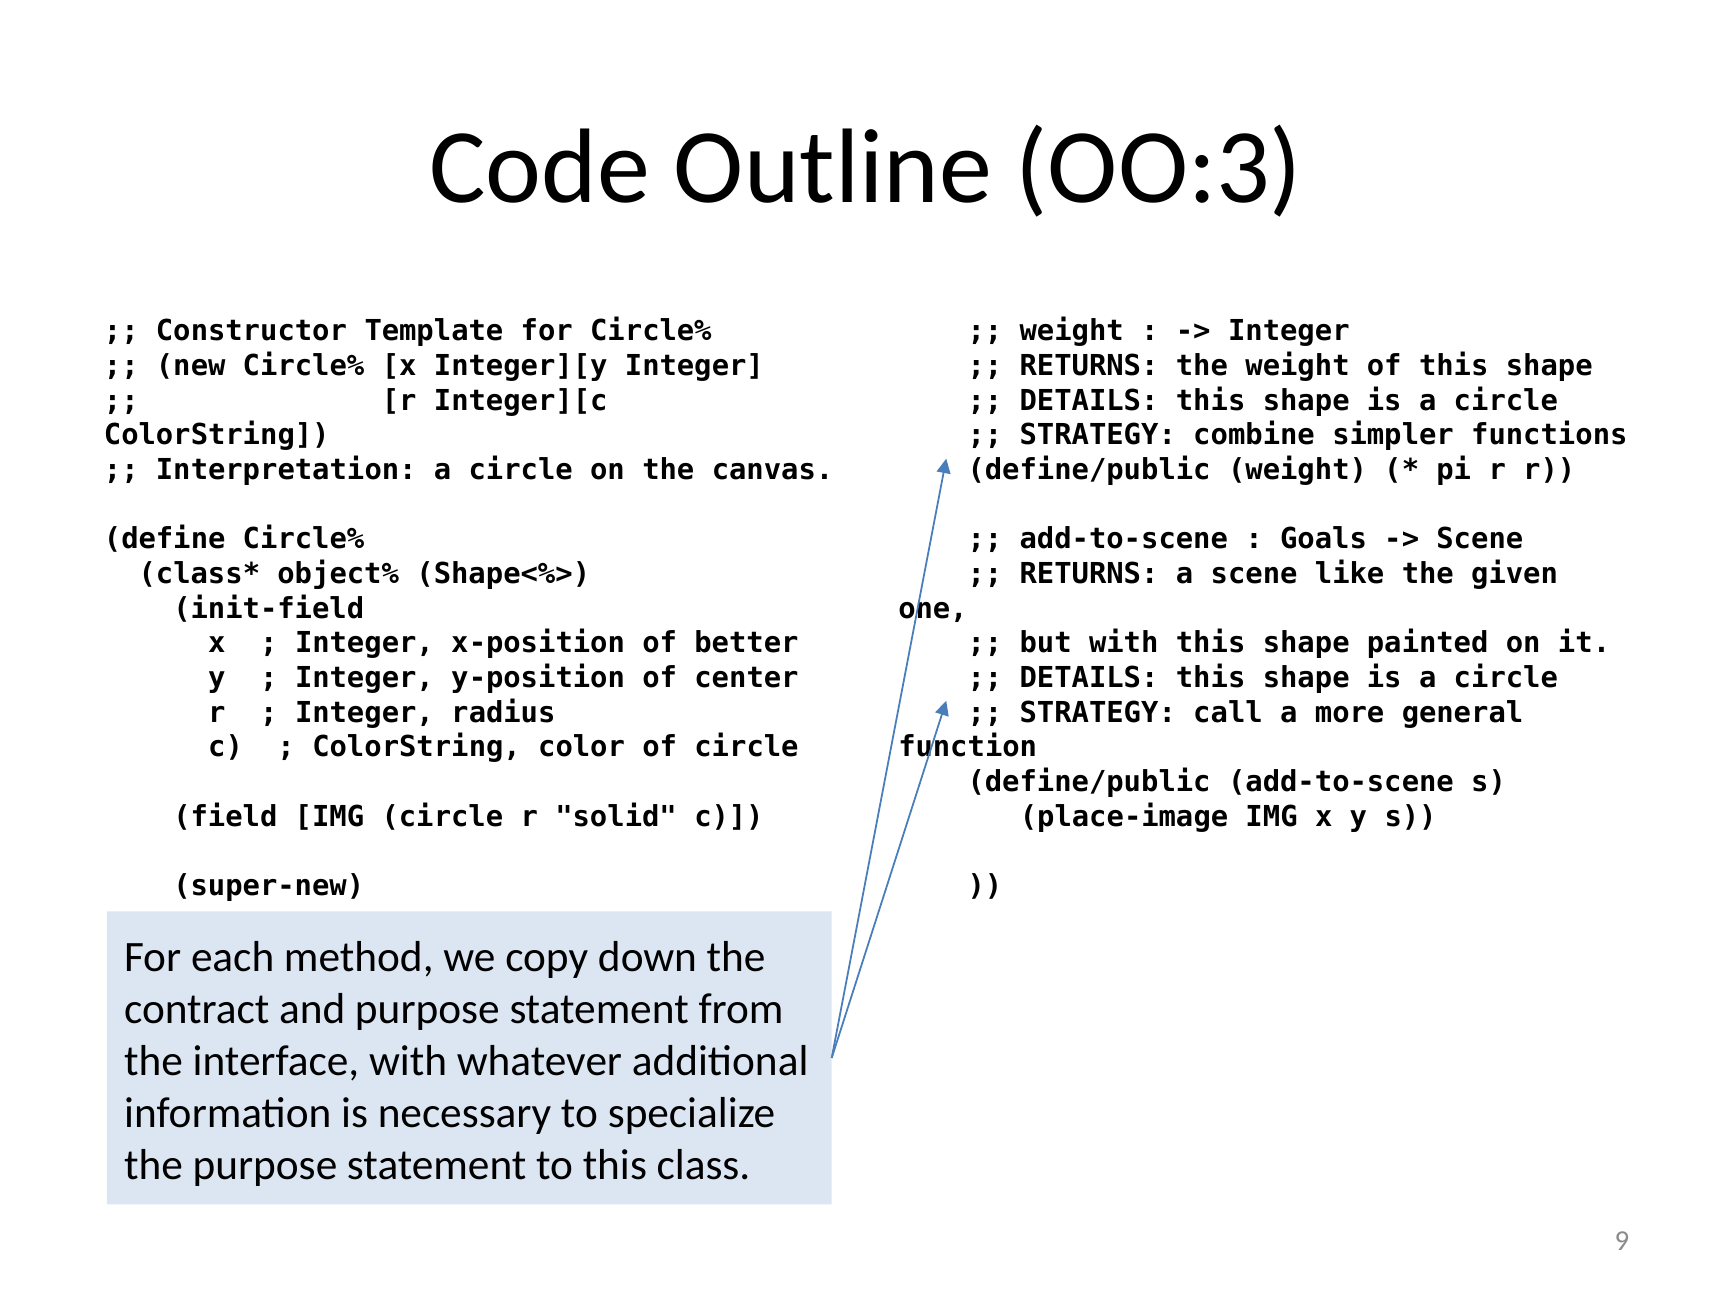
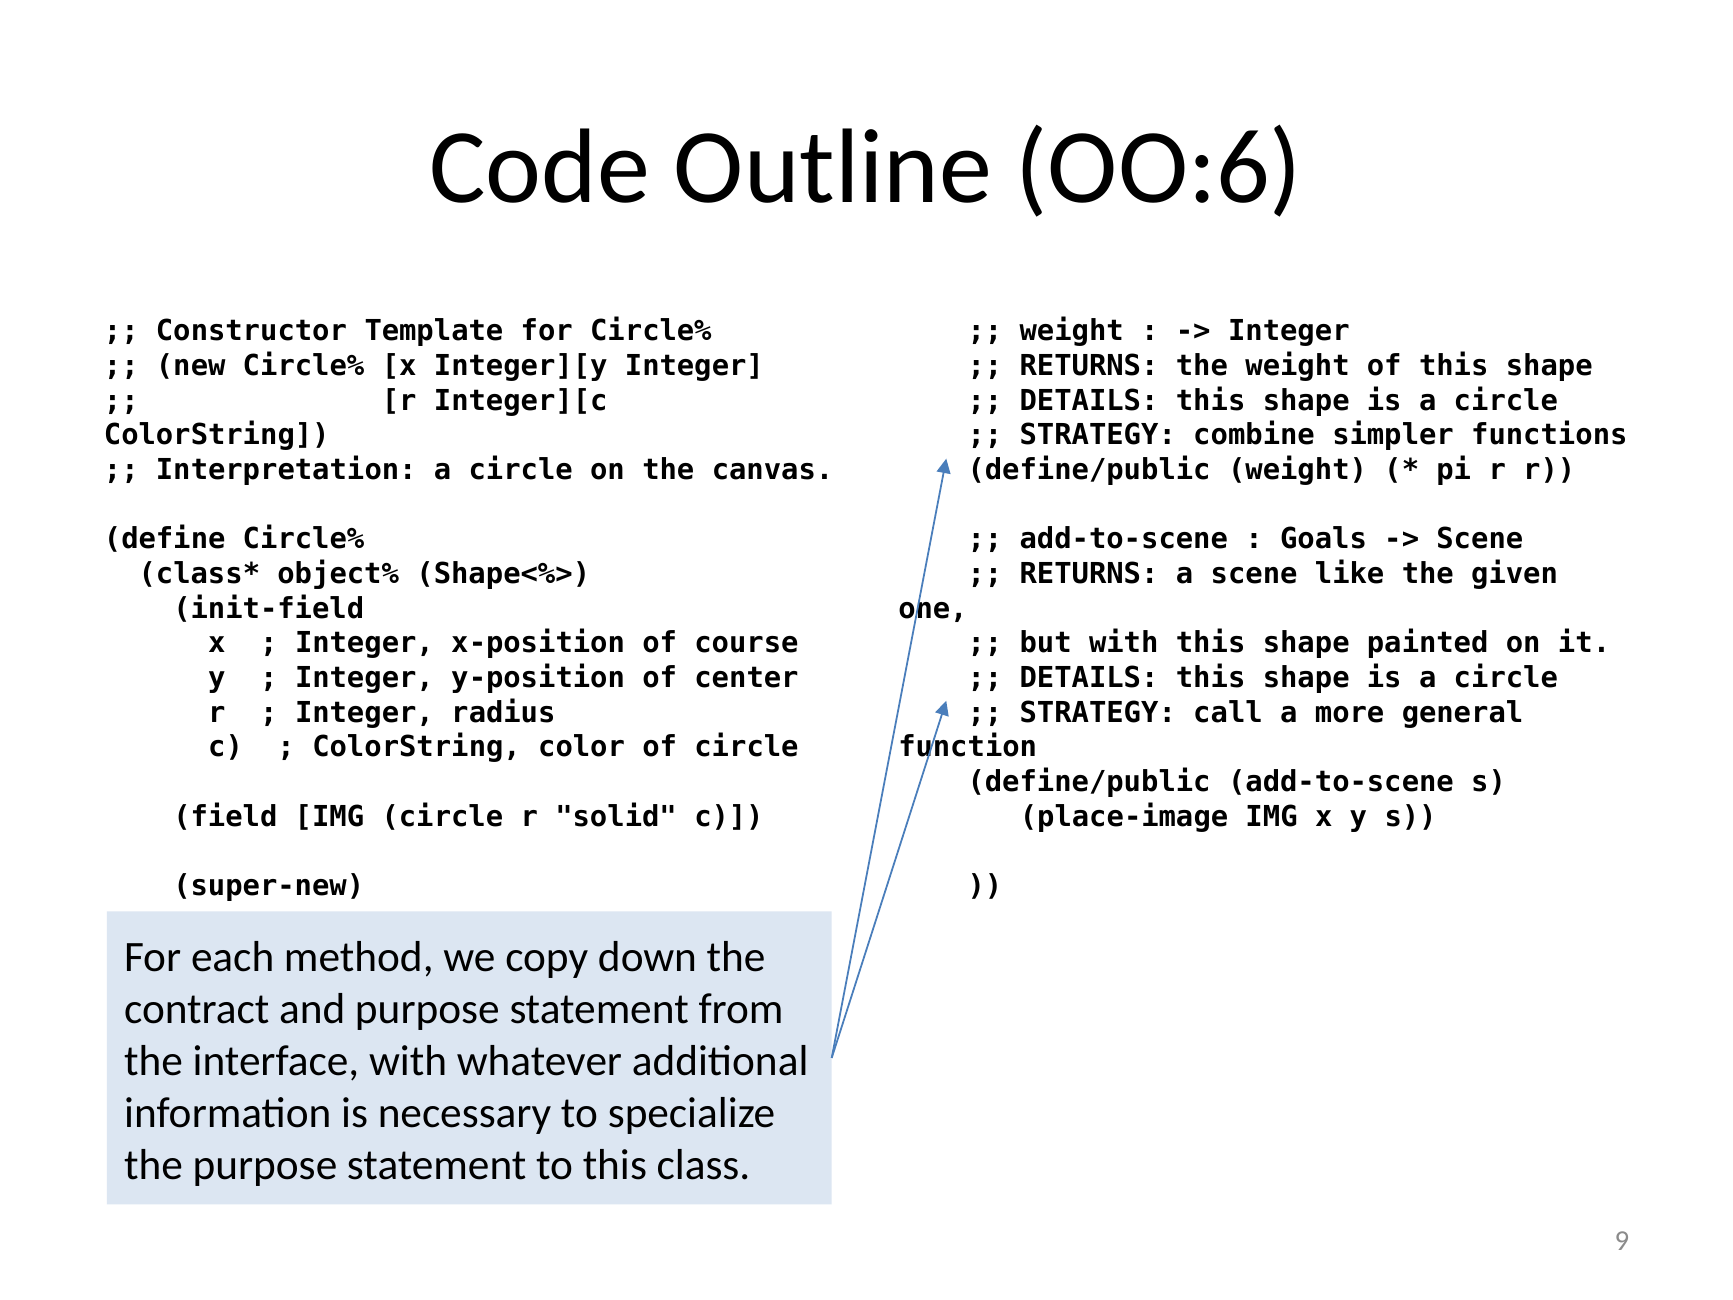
OO:3: OO:3 -> OO:6
better: better -> course
